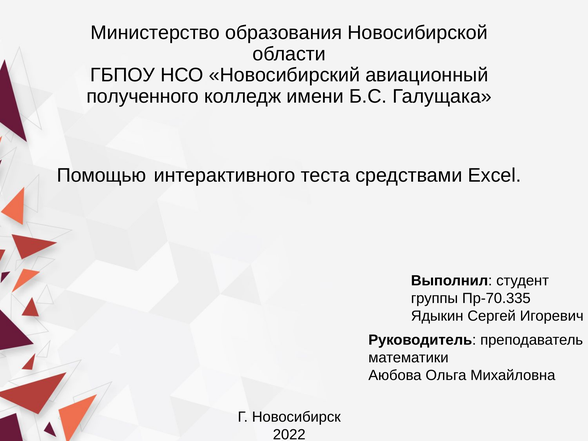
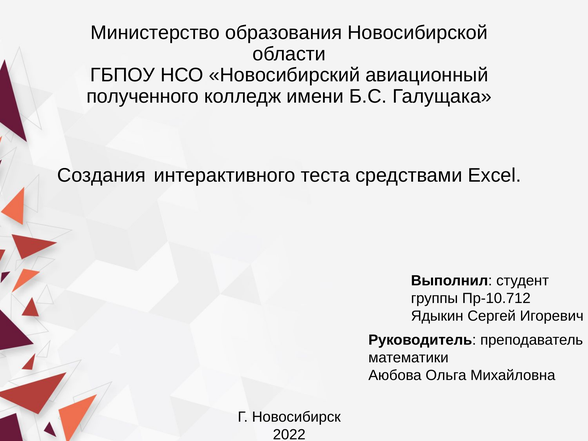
Помощью: Помощью -> Создания
Пр-70.335: Пр-70.335 -> Пр-10.712
